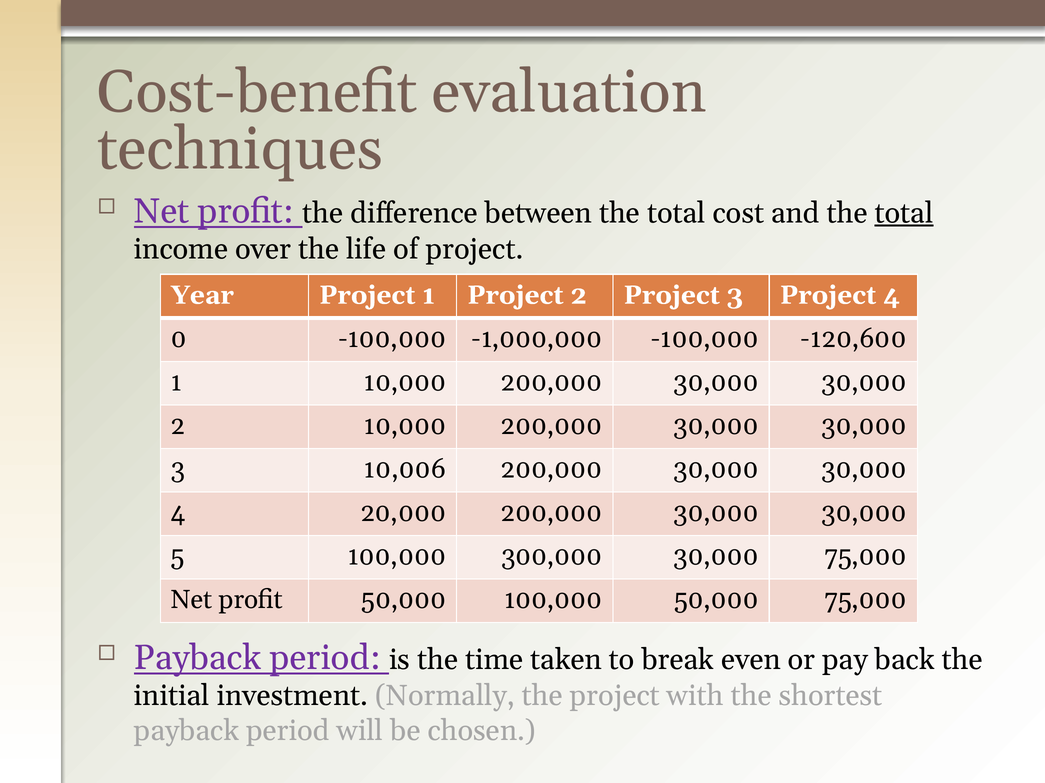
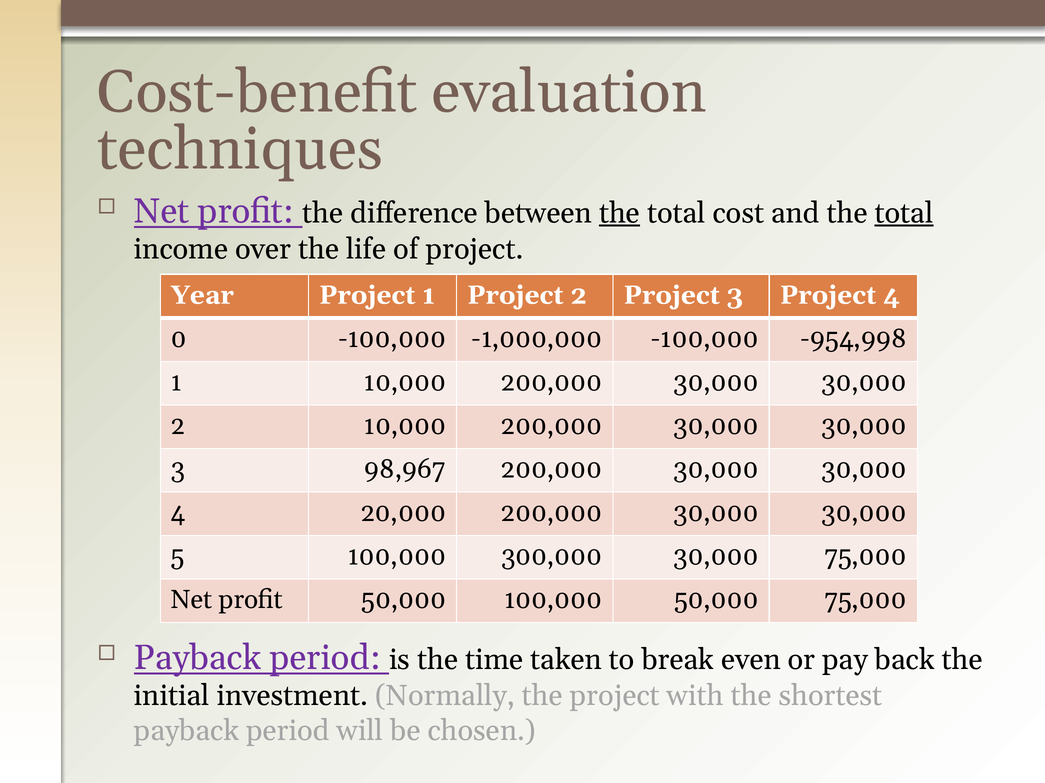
the at (620, 213) underline: none -> present
-120,600: -120,600 -> -954,998
10,006: 10,006 -> 98,967
